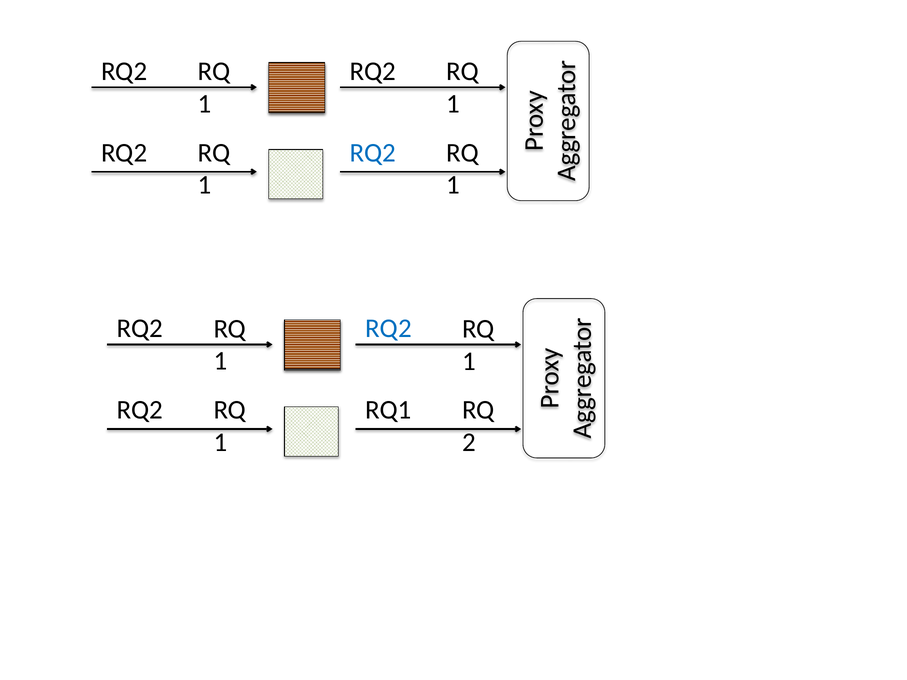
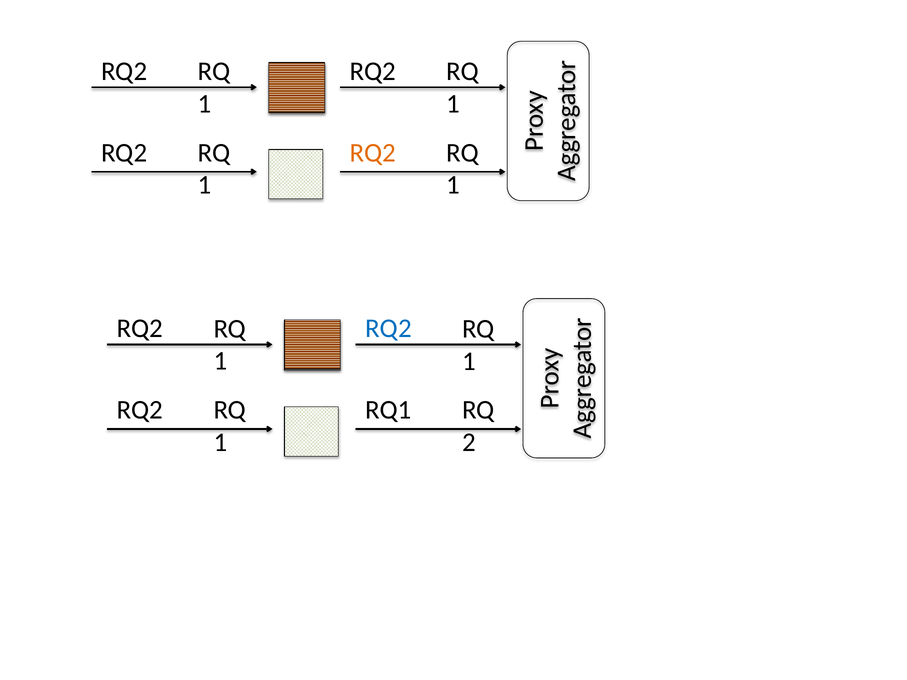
RQ2 at (373, 153) colour: blue -> orange
